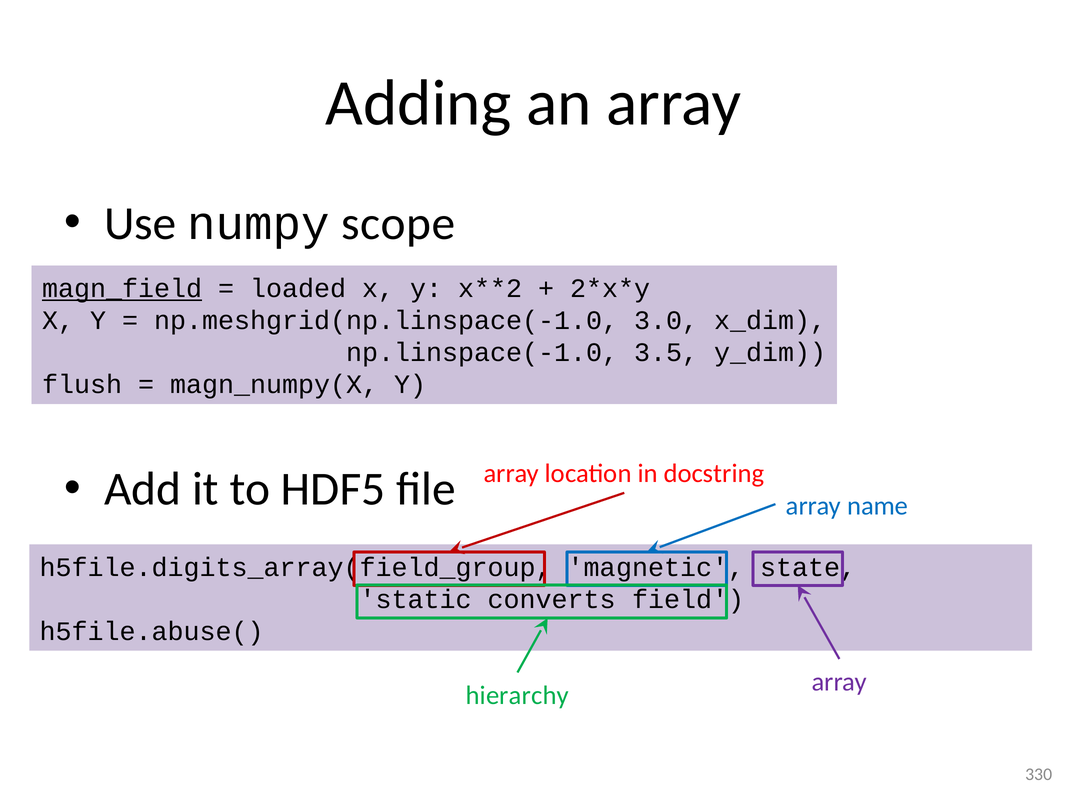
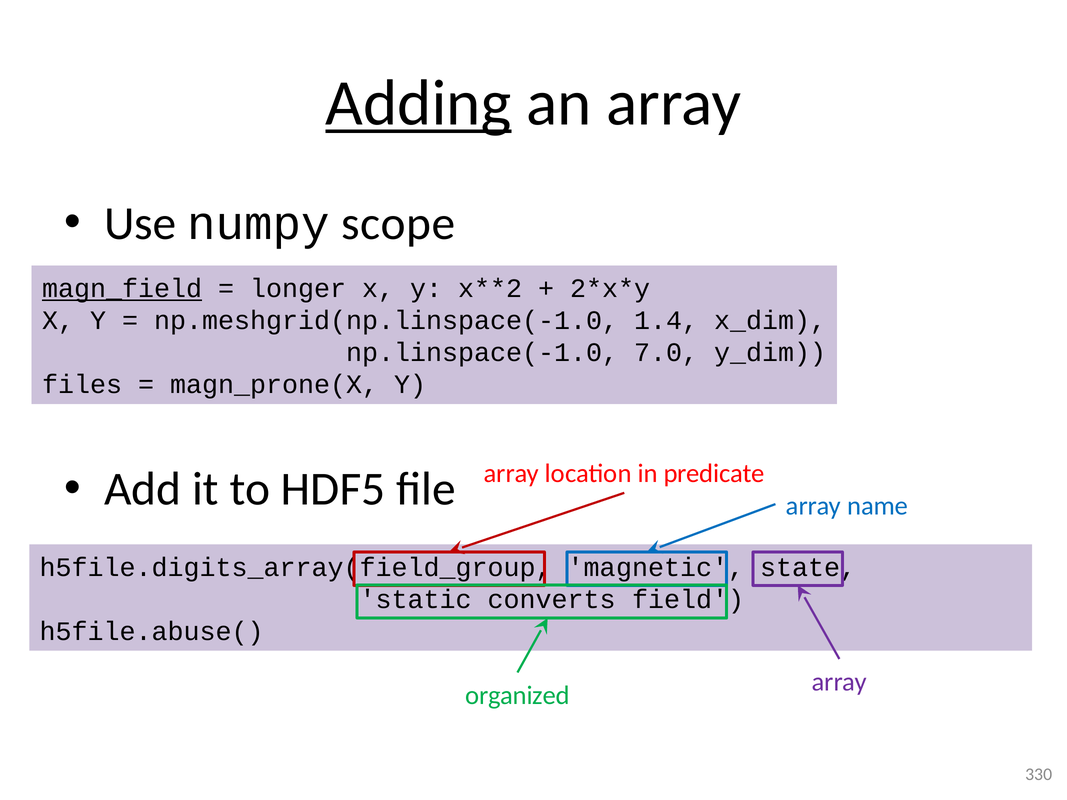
Adding underline: none -> present
loaded: loaded -> longer
3.0: 3.0 -> 1.4
3.5: 3.5 -> 7.0
flush: flush -> files
magn_numpy(X: magn_numpy(X -> magn_prone(X
docstring: docstring -> predicate
hierarchy: hierarchy -> organized
